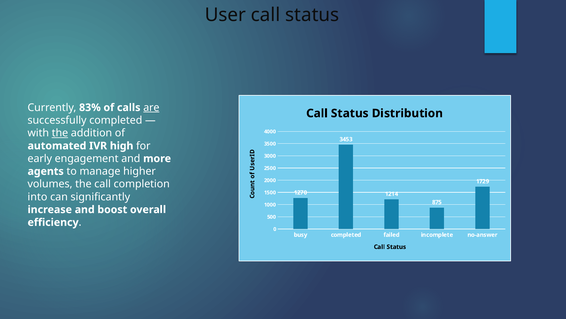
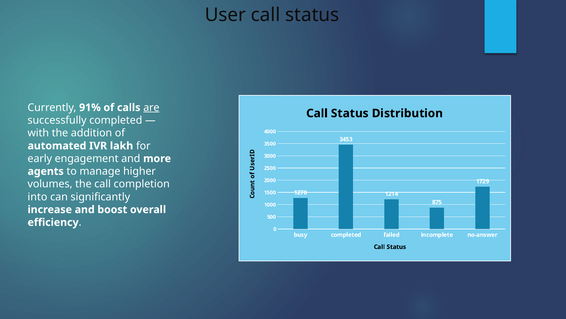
83%: 83% -> 91%
the at (60, 133) underline: present -> none
high: high -> lakh
